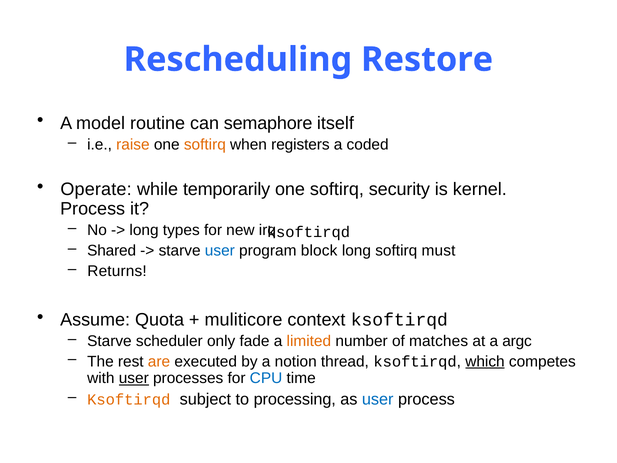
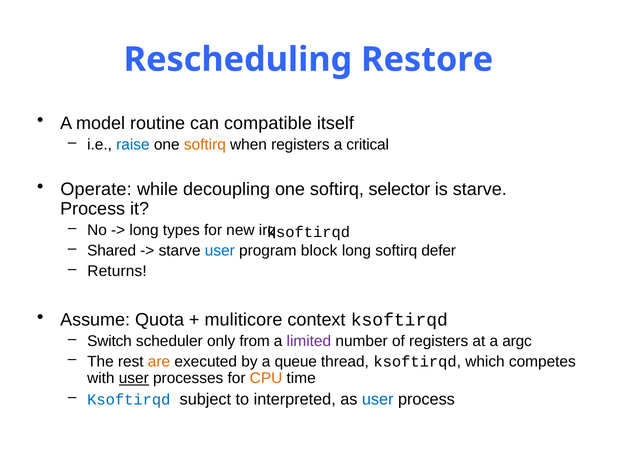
semaphore: semaphore -> compatible
raise colour: orange -> blue
coded: coded -> critical
temporarily: temporarily -> decoupling
security: security -> selector
is kernel: kernel -> starve
must: must -> defer
Starve at (109, 341): Starve -> Switch
fade: fade -> from
limited colour: orange -> purple
of matches: matches -> registers
notion: notion -> queue
which underline: present -> none
CPU colour: blue -> orange
Ksoftirqd at (129, 399) colour: orange -> blue
processing: processing -> interpreted
